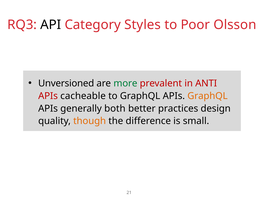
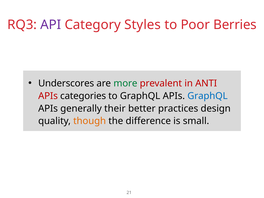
API colour: black -> purple
Olsson: Olsson -> Berries
Unversioned: Unversioned -> Underscores
cacheable: cacheable -> categories
GraphQL at (208, 96) colour: orange -> blue
both: both -> their
